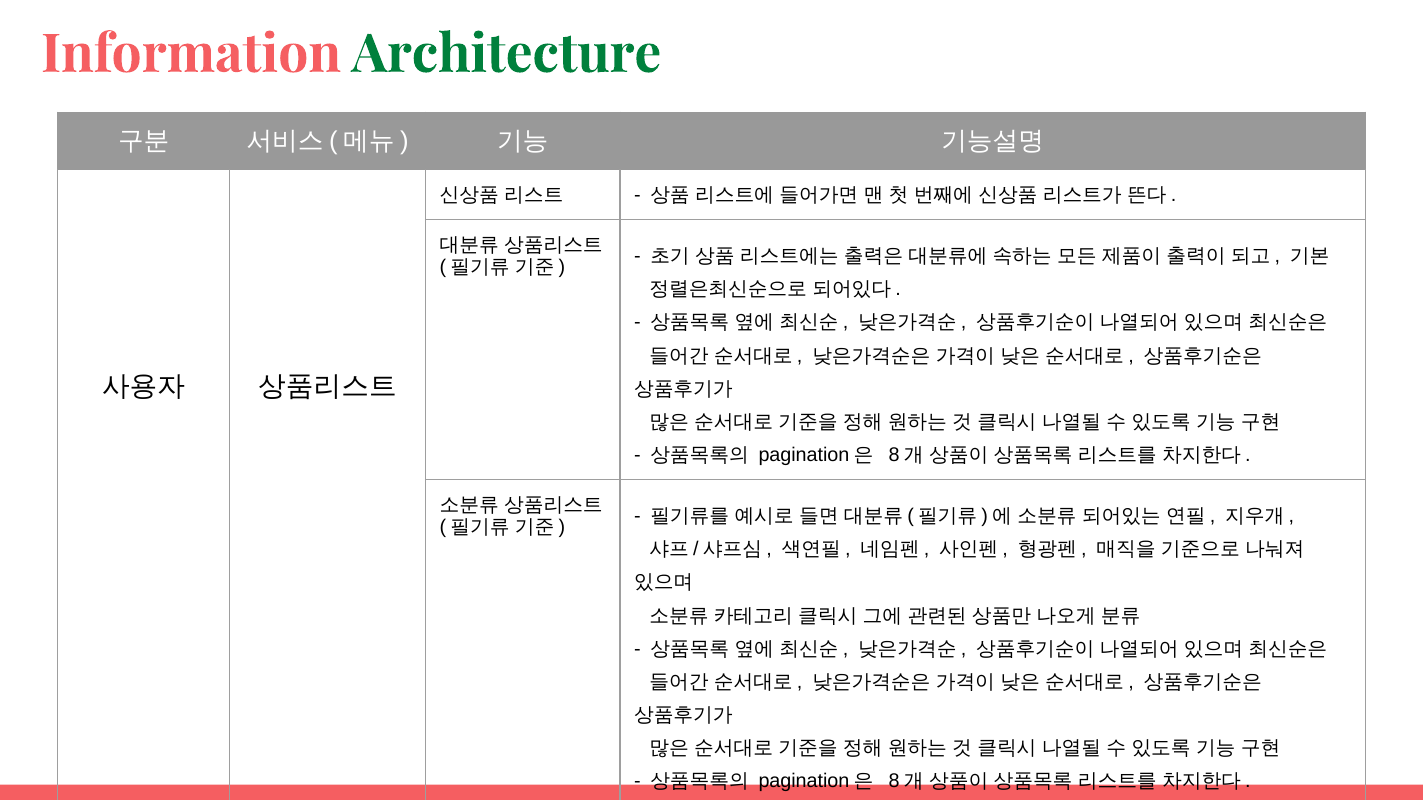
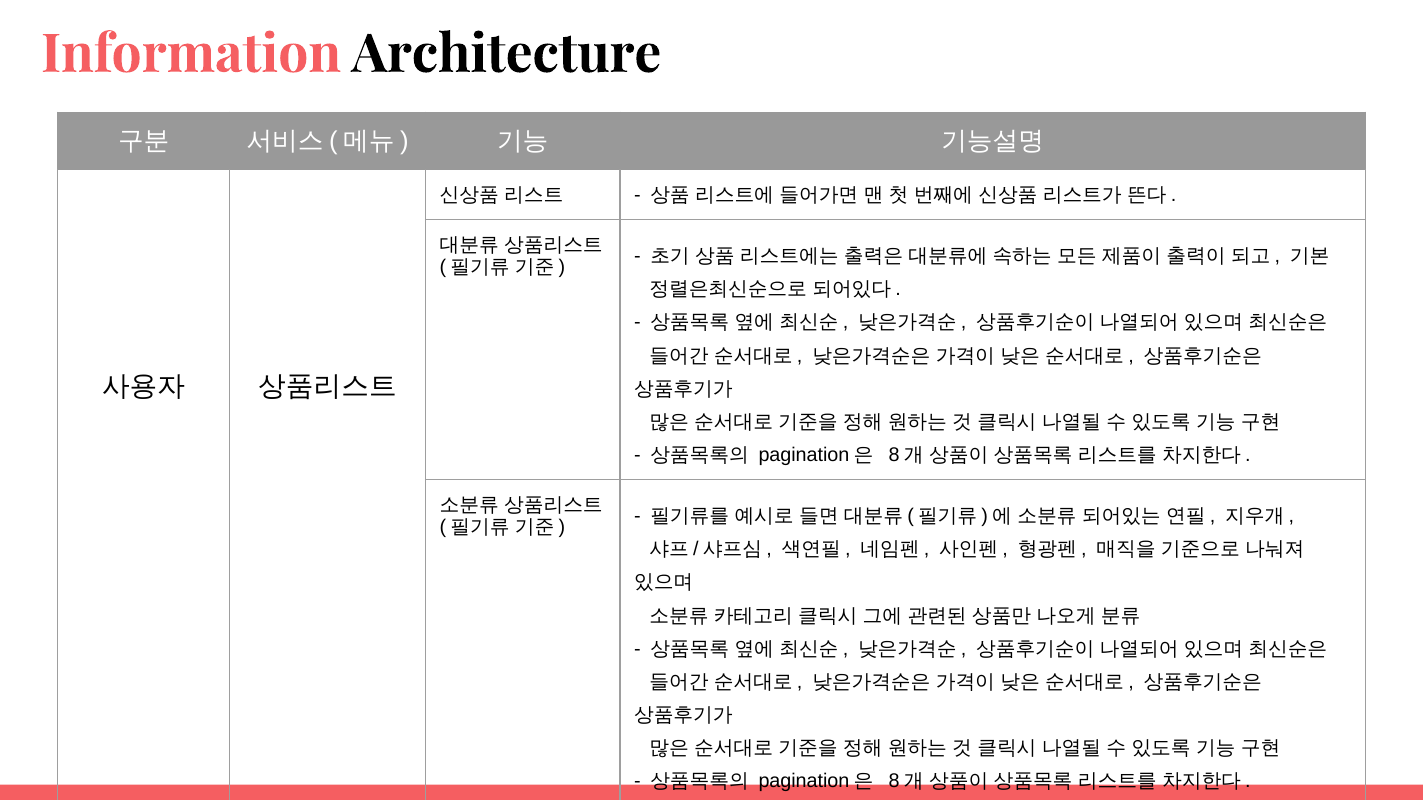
Architecture colour: green -> black
